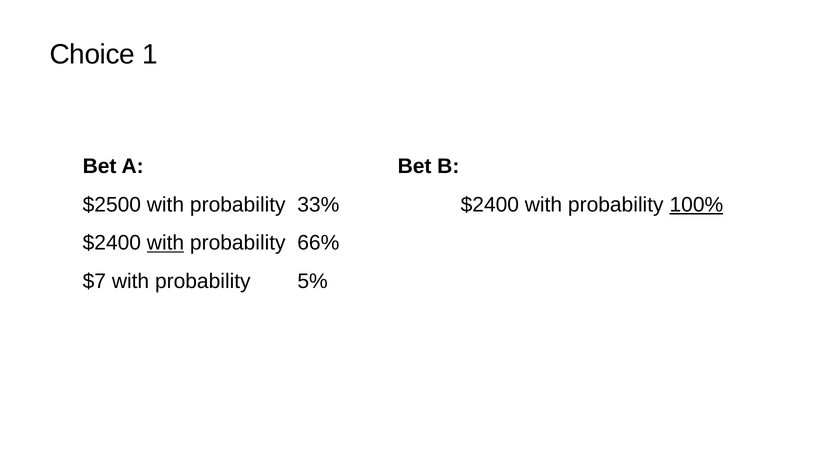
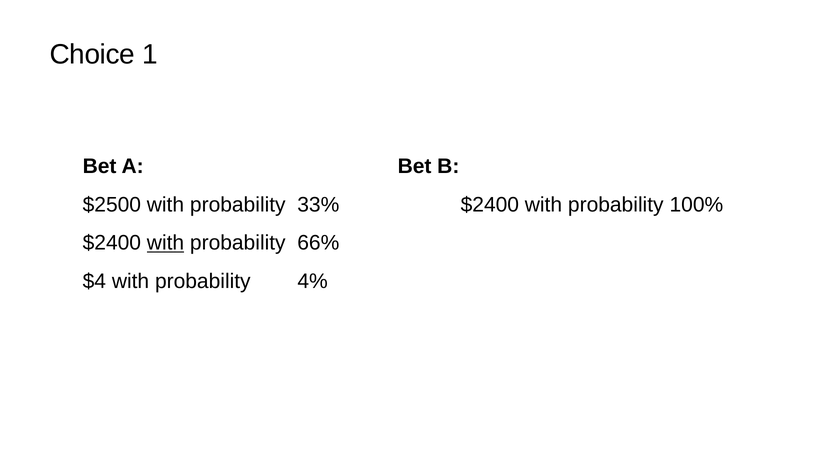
100% underline: present -> none
$7: $7 -> $4
5%: 5% -> 4%
